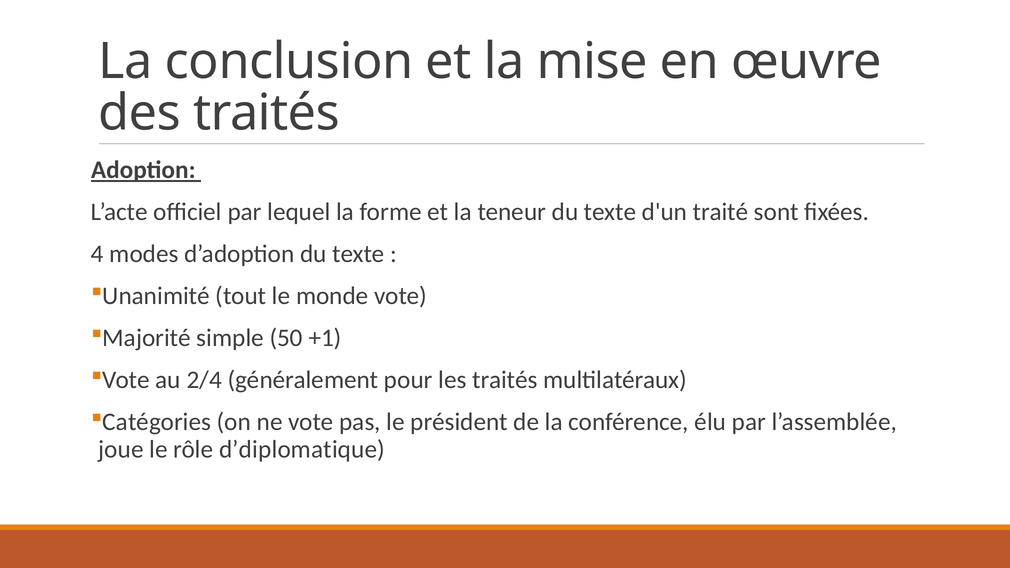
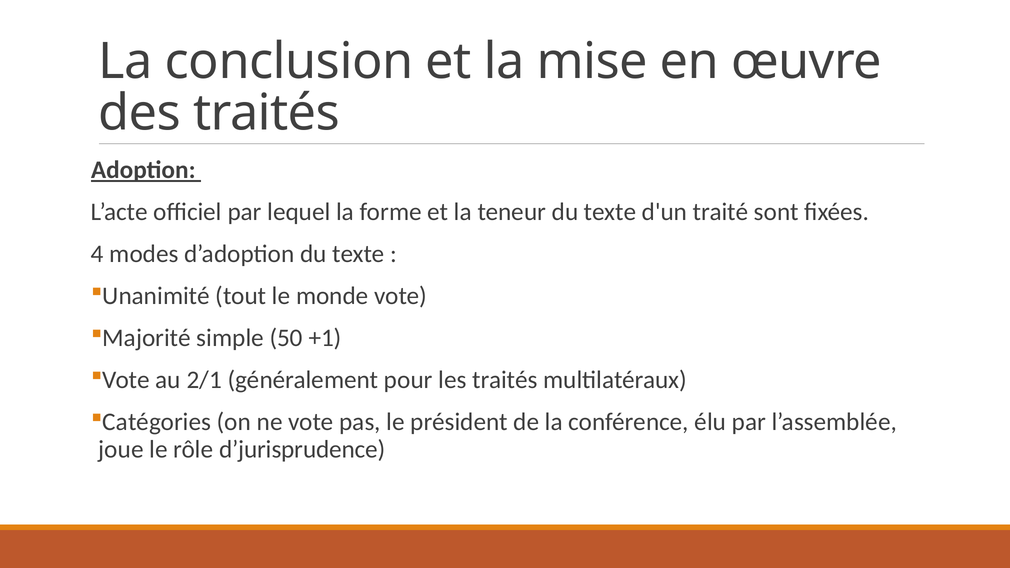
2/4: 2/4 -> 2/1
d’diplomatique: d’diplomatique -> d’jurisprudence
